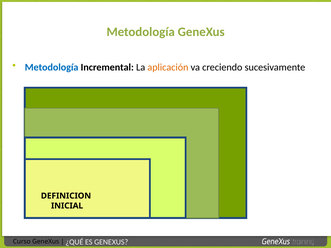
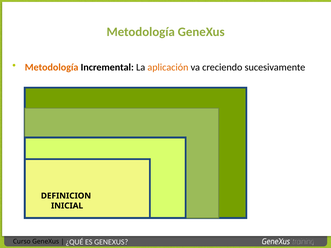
Metodología at (52, 67) colour: blue -> orange
